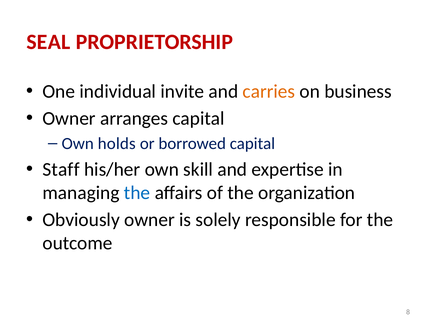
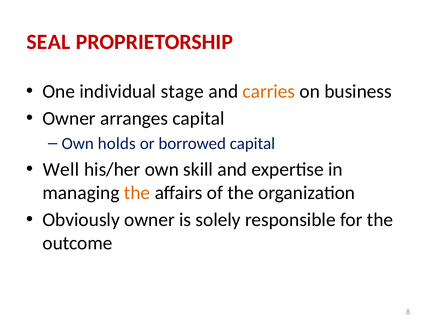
invite: invite -> stage
Staff: Staff -> Well
the at (137, 193) colour: blue -> orange
